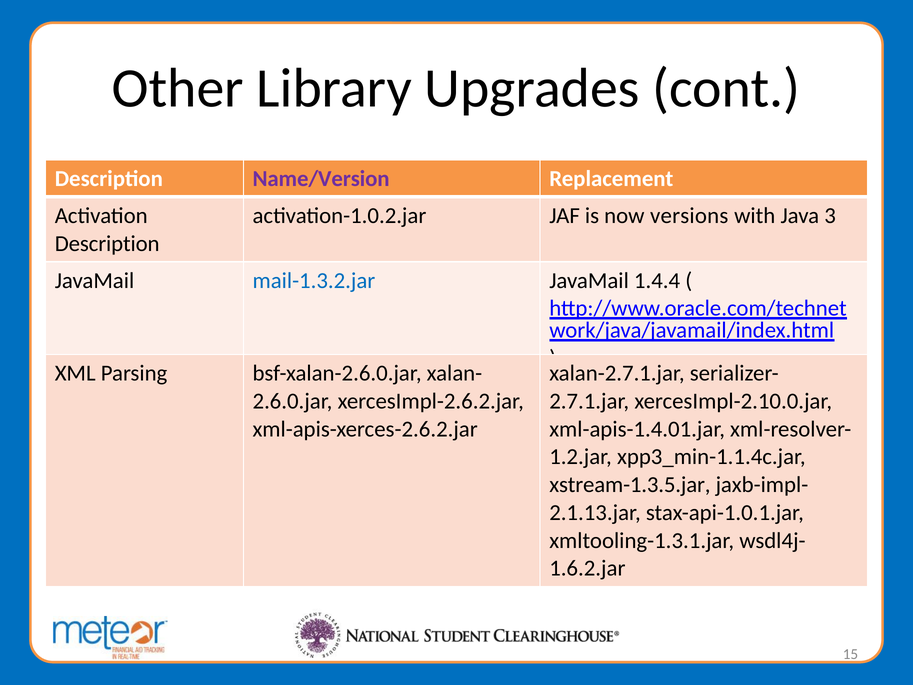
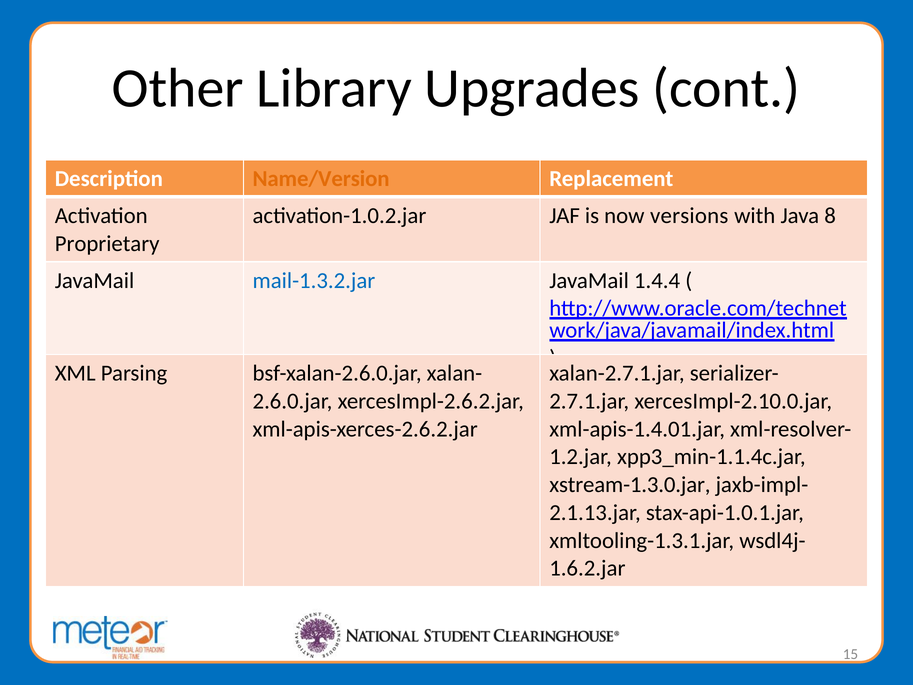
Name/Version colour: purple -> orange
3: 3 -> 8
Description at (107, 243): Description -> Proprietary
xstream-1.3.5.jar: xstream-1.3.5.jar -> xstream-1.3.0.jar
